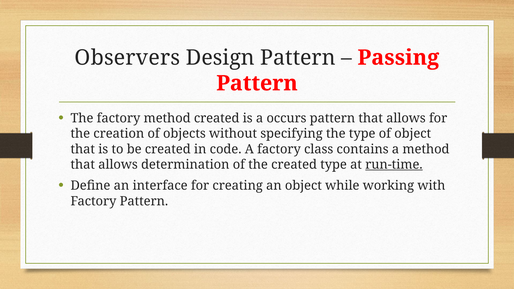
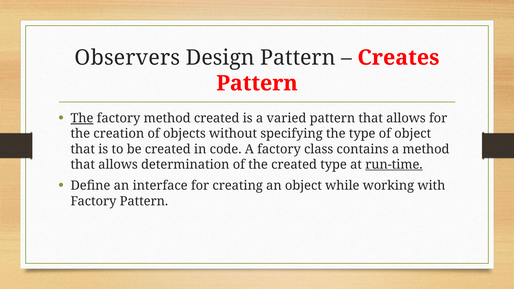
Passing: Passing -> Creates
The at (82, 118) underline: none -> present
occurs: occurs -> varied
